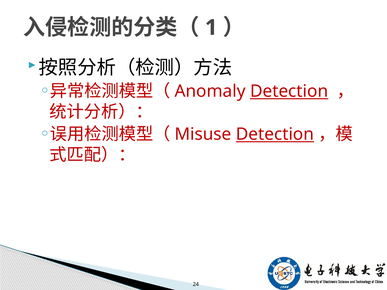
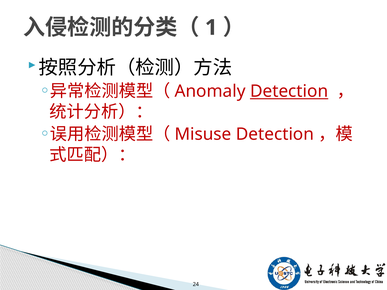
Detection at (275, 134) underline: present -> none
